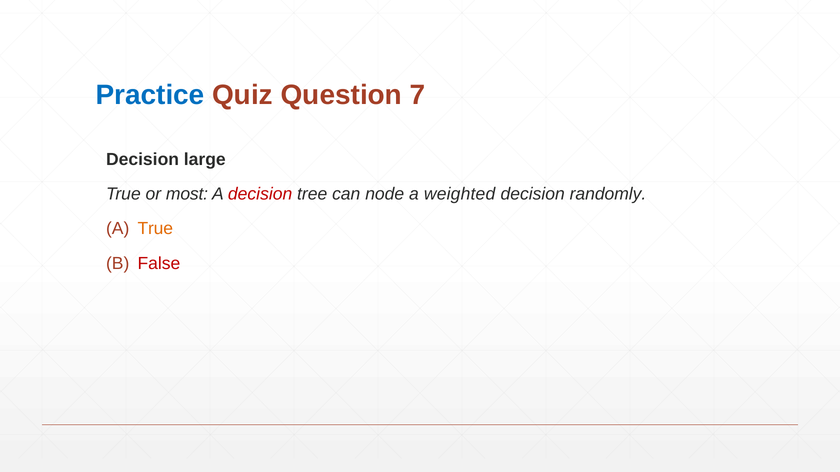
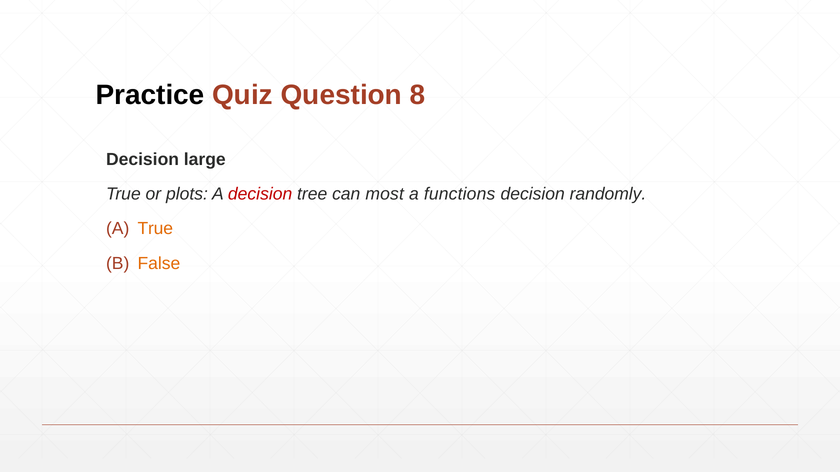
Practice colour: blue -> black
7: 7 -> 8
most: most -> plots
node: node -> most
weighted: weighted -> functions
False colour: red -> orange
